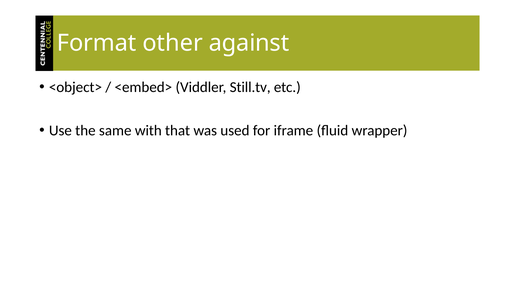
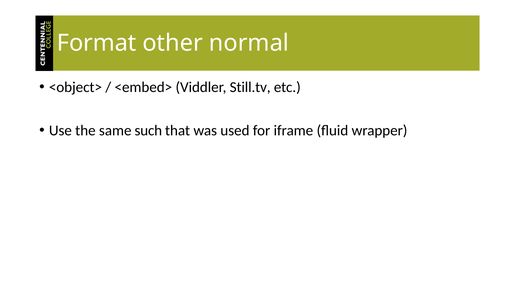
against: against -> normal
with: with -> such
